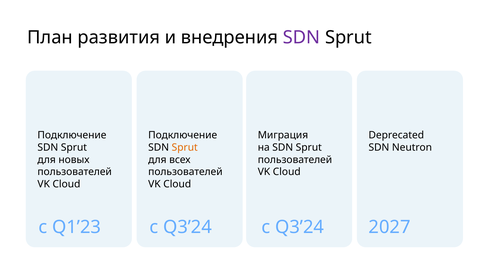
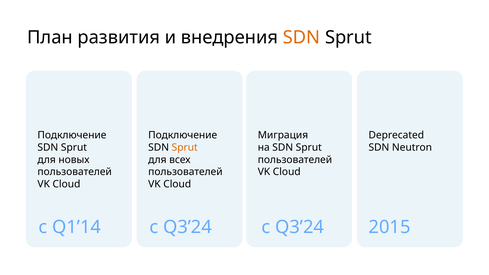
SDN at (302, 38) colour: purple -> orange
Q1’23: Q1’23 -> Q1’14
2027: 2027 -> 2015
